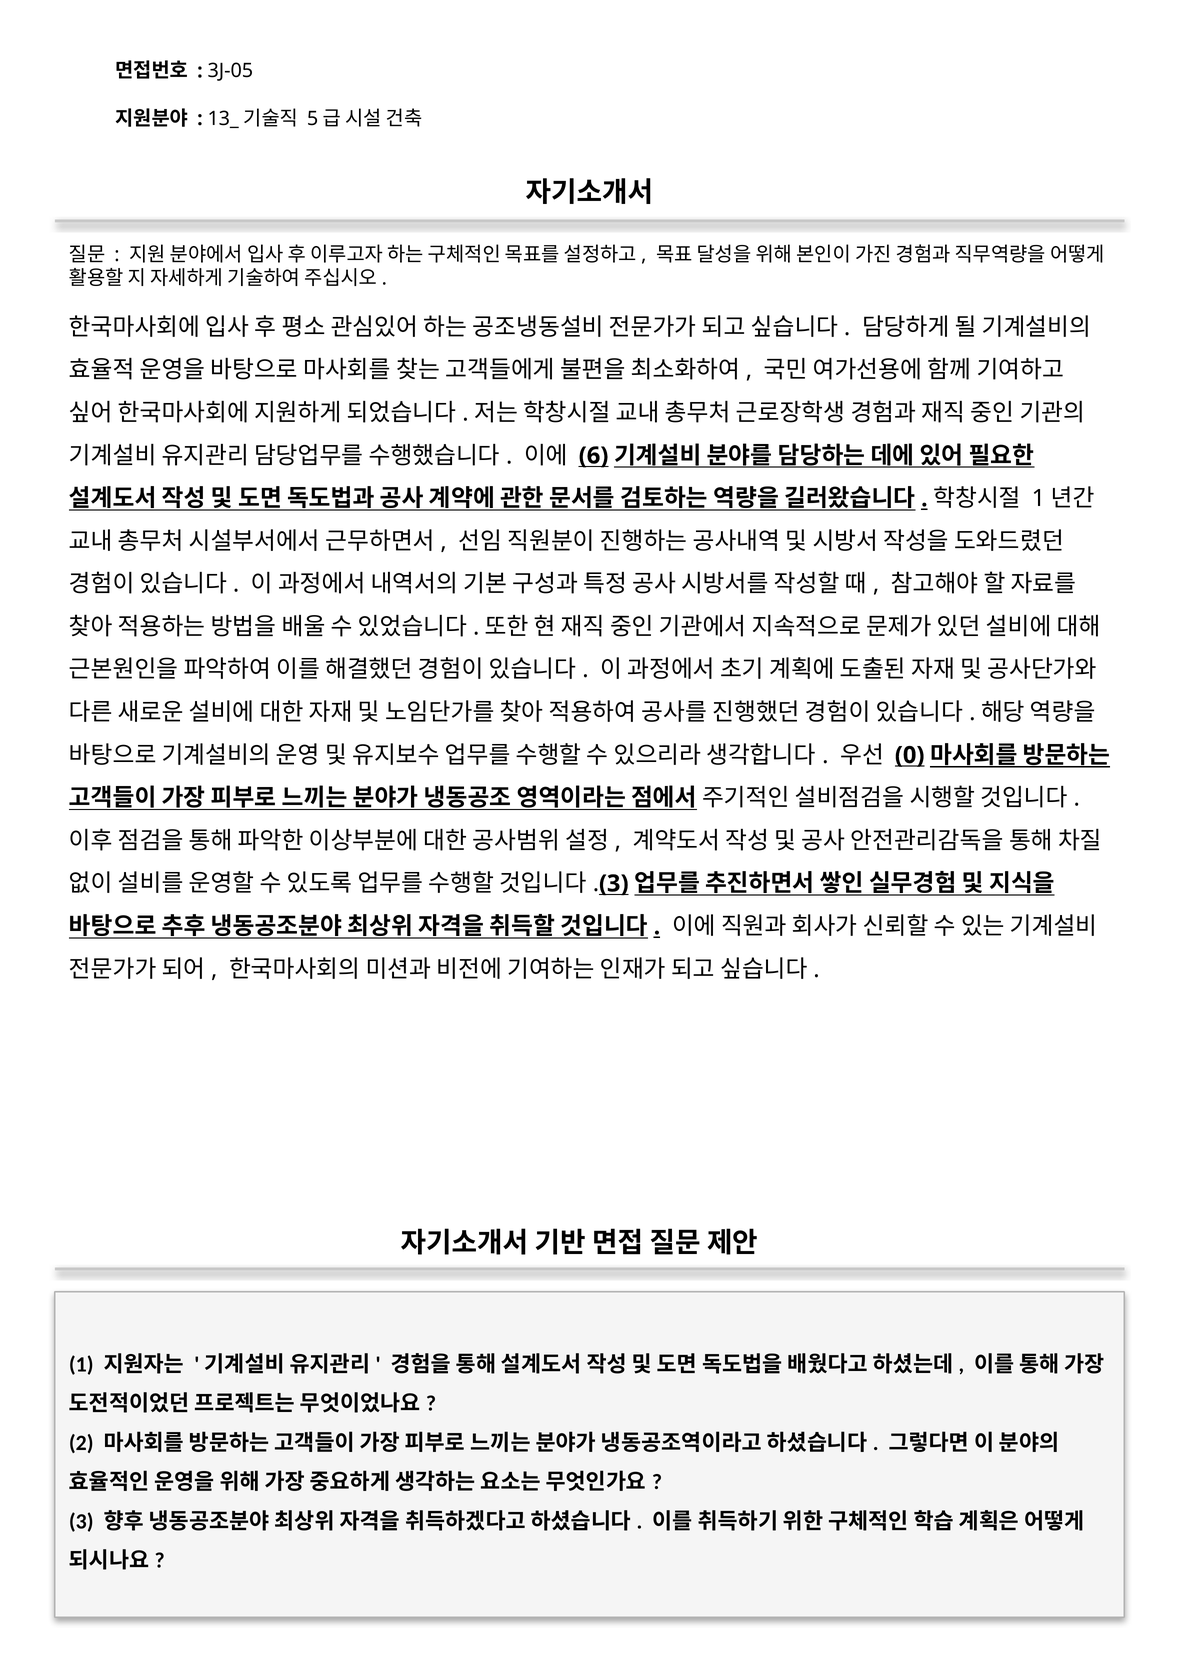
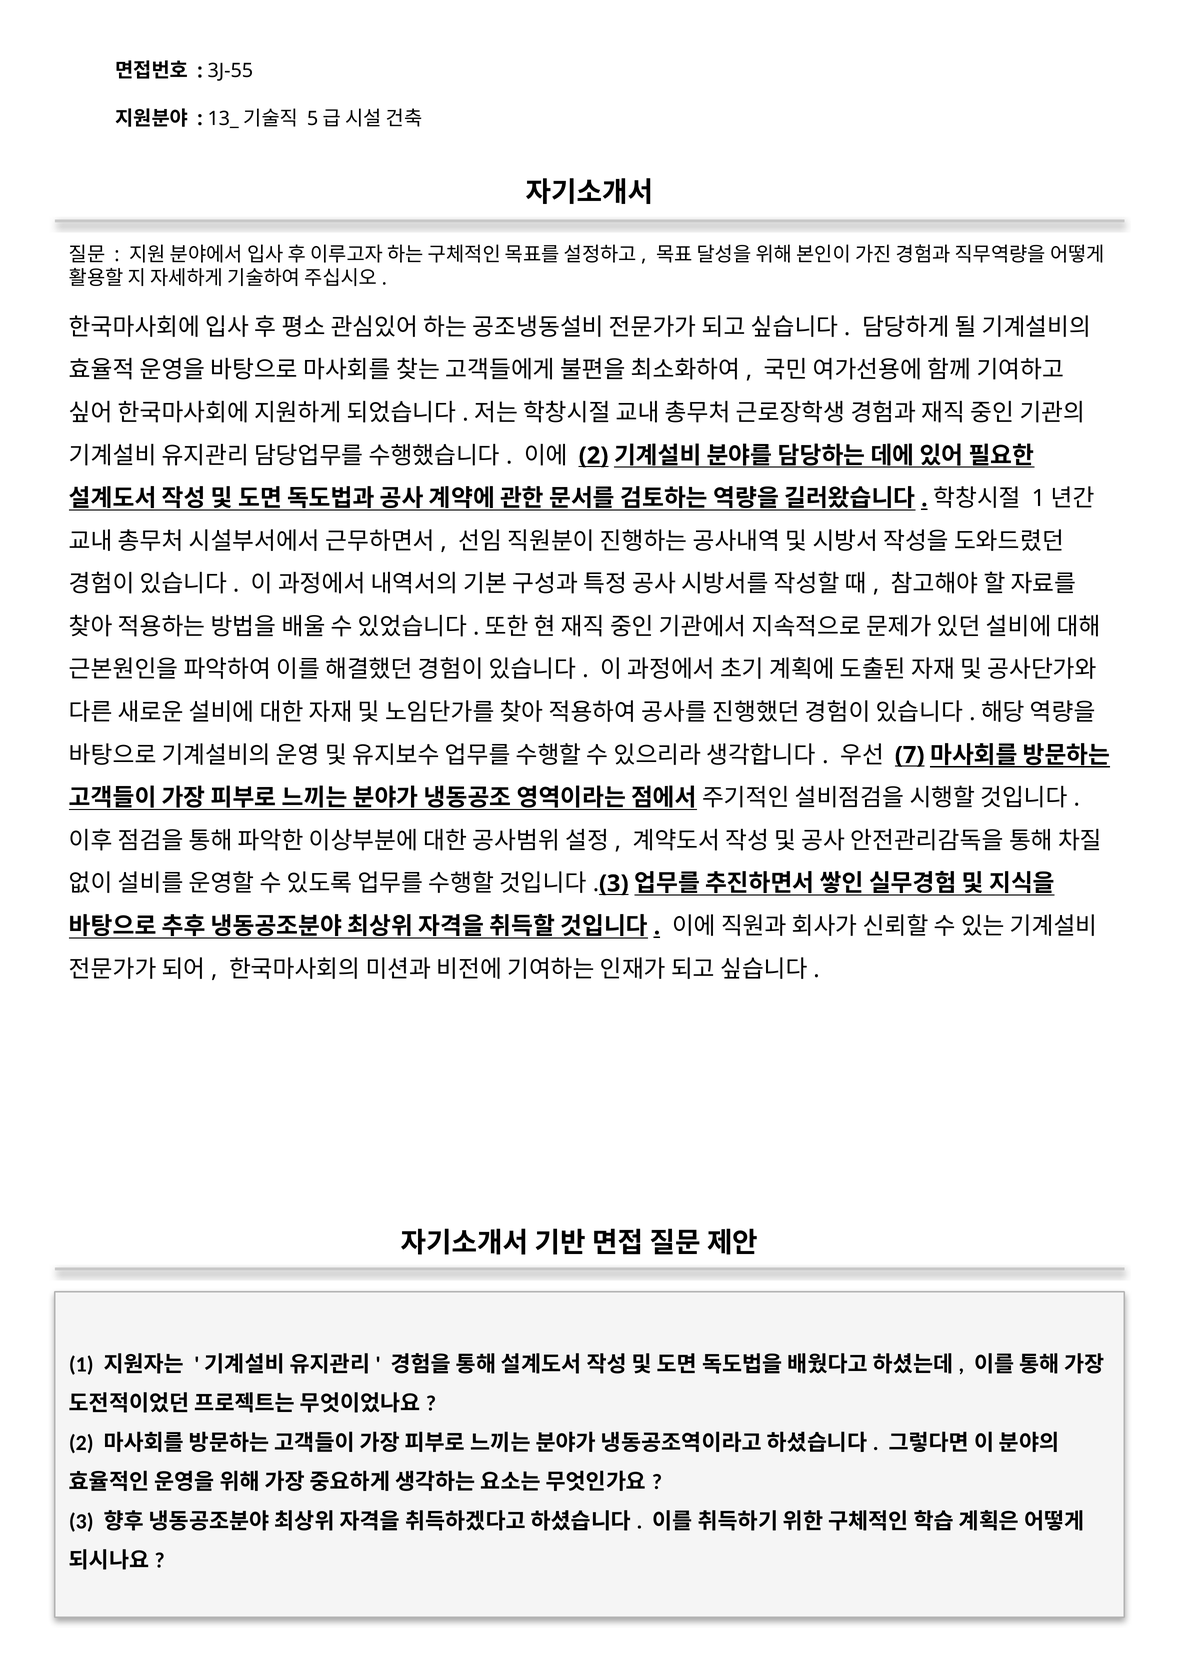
3J-05: 3J-05 -> 3J-55
6 at (594, 456): 6 -> 2
0: 0 -> 7
